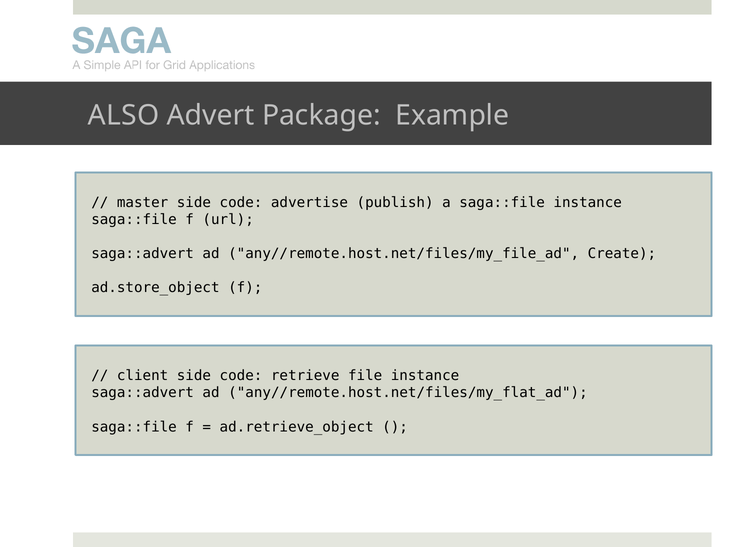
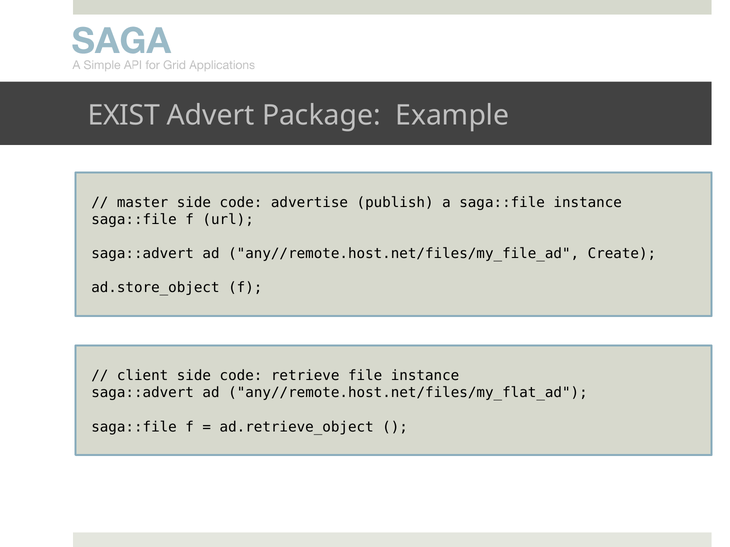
ALSO: ALSO -> EXIST
